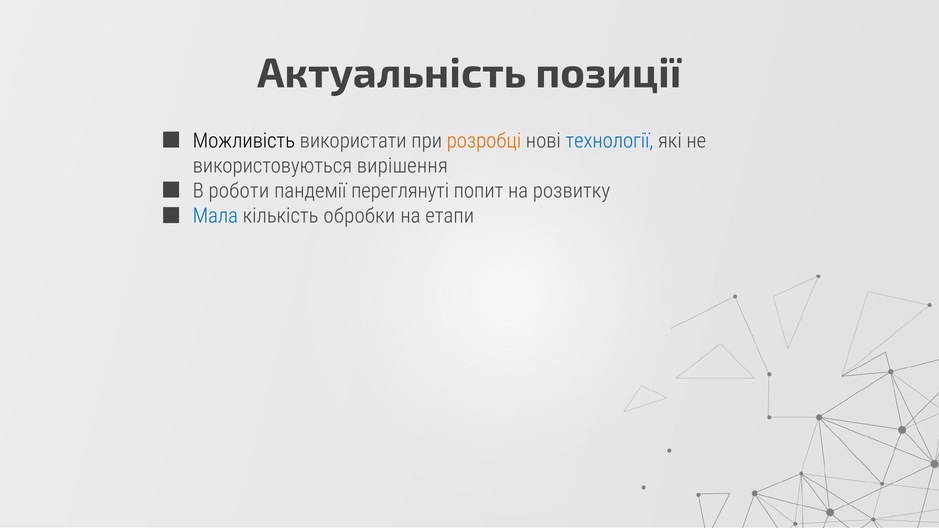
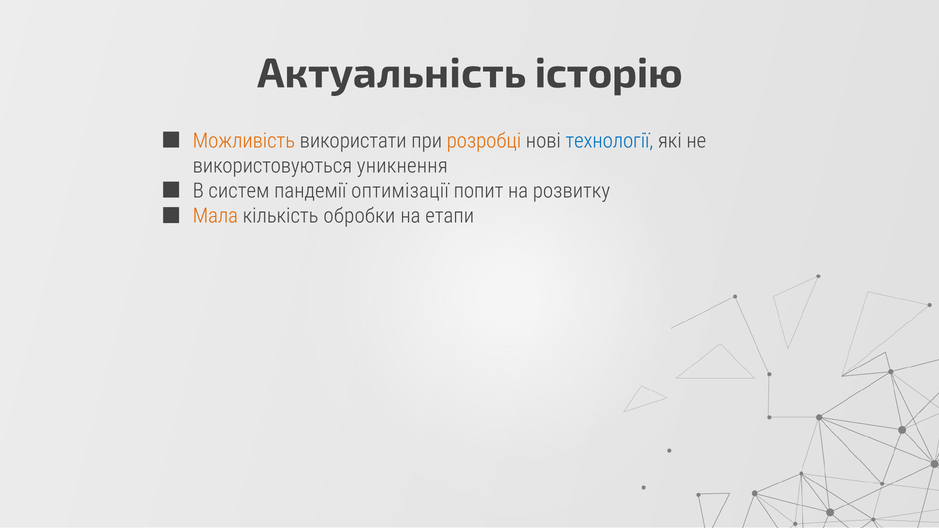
позиції: позиції -> історію
Можливість colour: black -> orange
вирішення: вирішення -> уникнення
роботи: роботи -> систем
переглянуті: переглянуті -> оптимізації
Мала colour: blue -> orange
